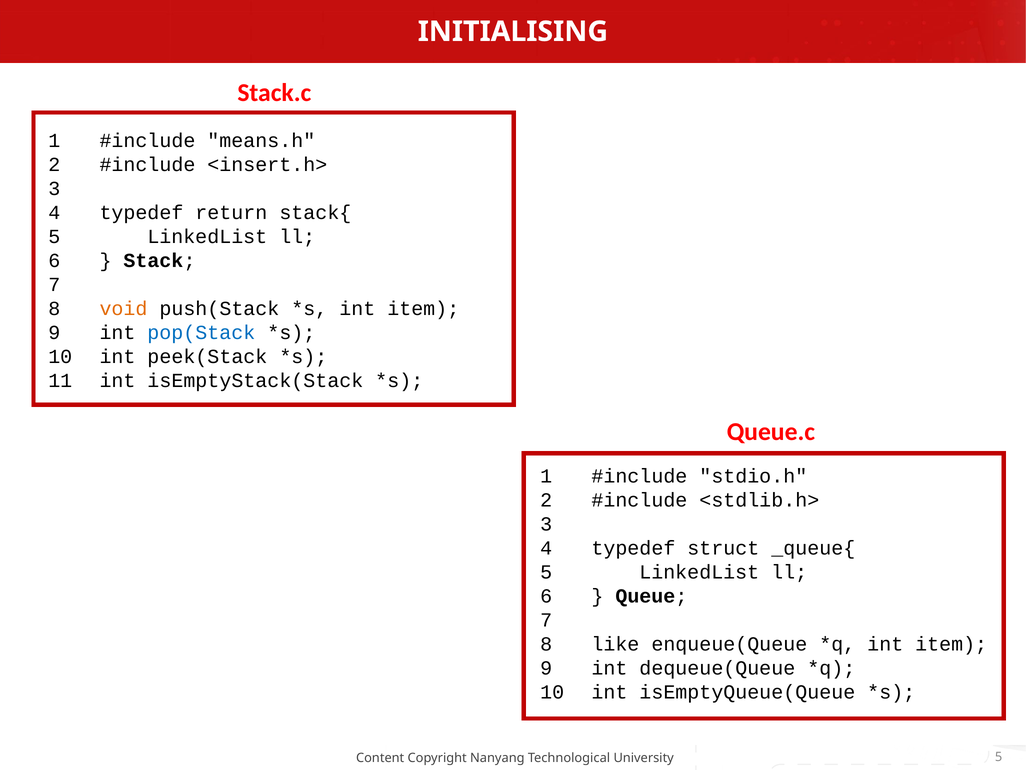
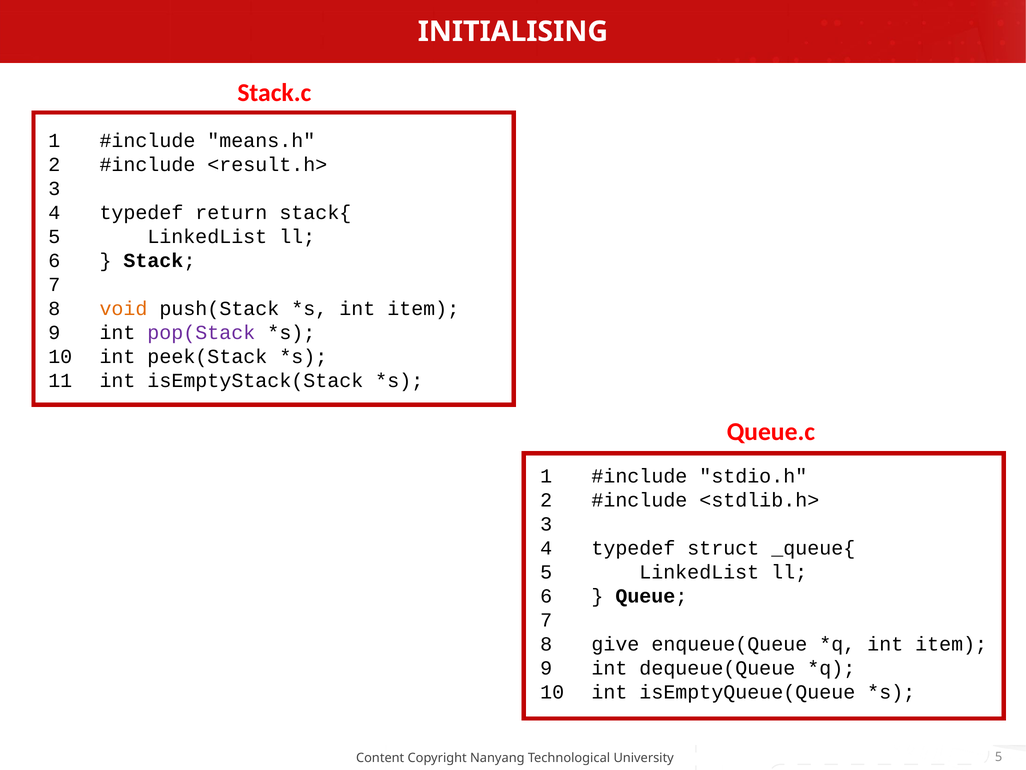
<insert.h>: <insert.h> -> <result.h>
pop(Stack colour: blue -> purple
like: like -> give
